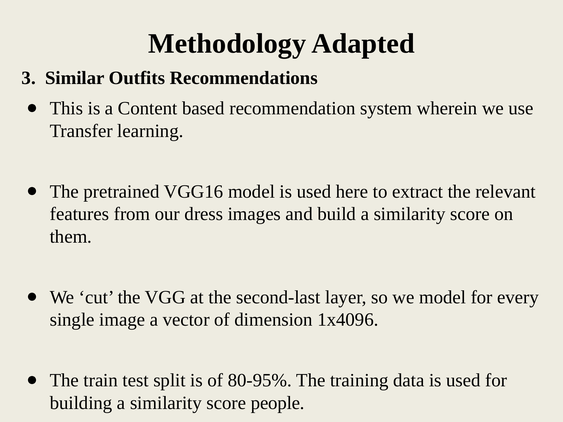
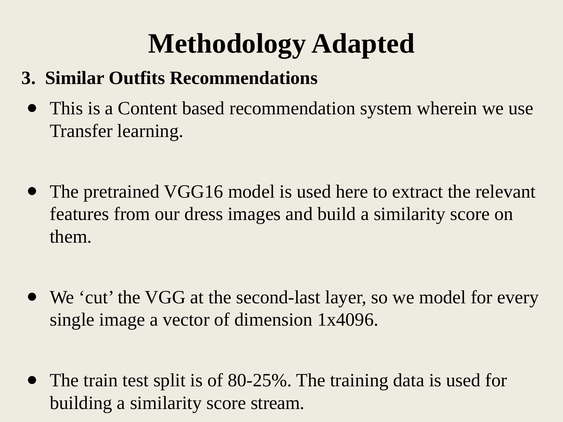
80-95%: 80-95% -> 80-25%
people: people -> stream
